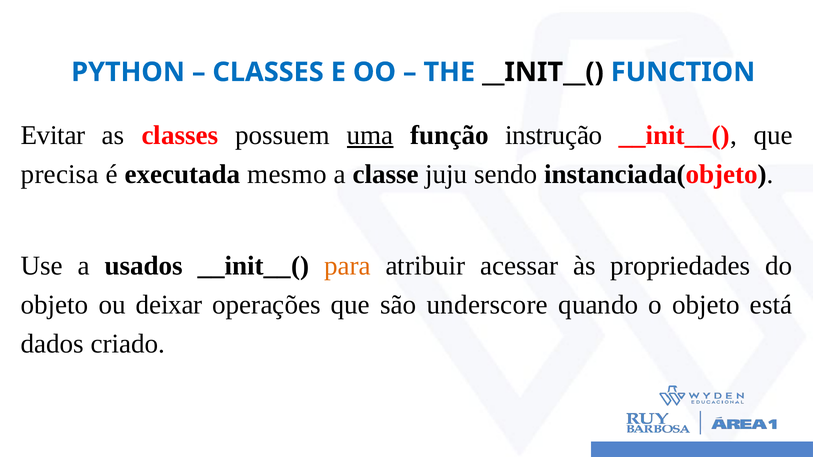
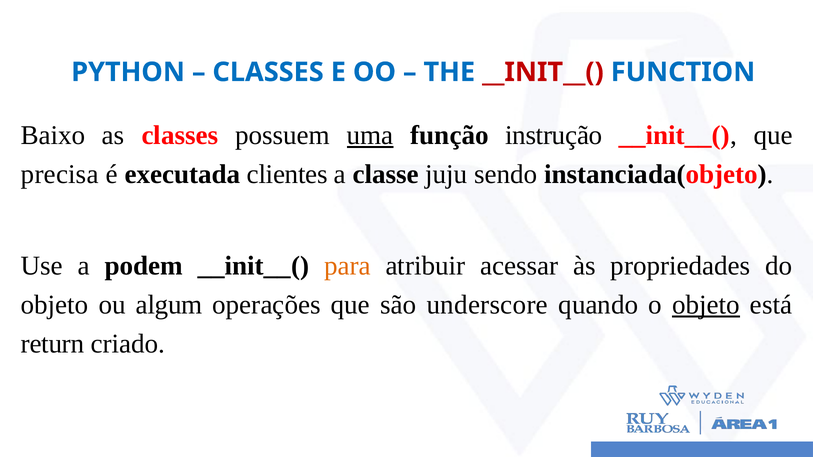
__INIT__( at (543, 72) colour: black -> red
Evitar: Evitar -> Baixo
mesmo: mesmo -> clientes
usados: usados -> podem
deixar: deixar -> algum
objeto at (706, 305) underline: none -> present
dados: dados -> return
